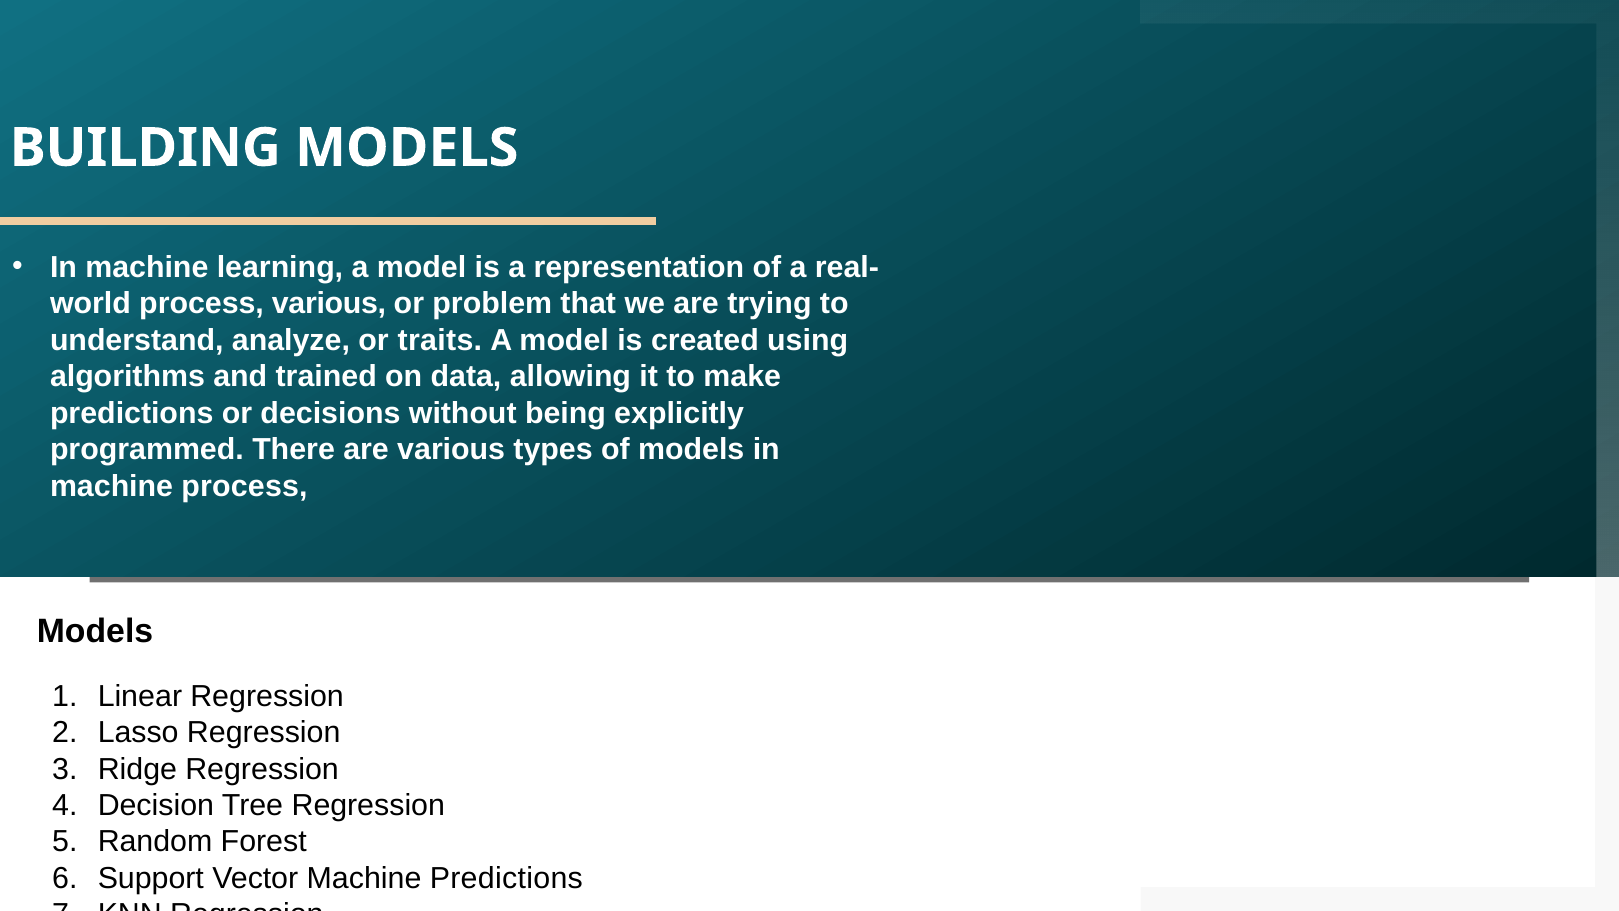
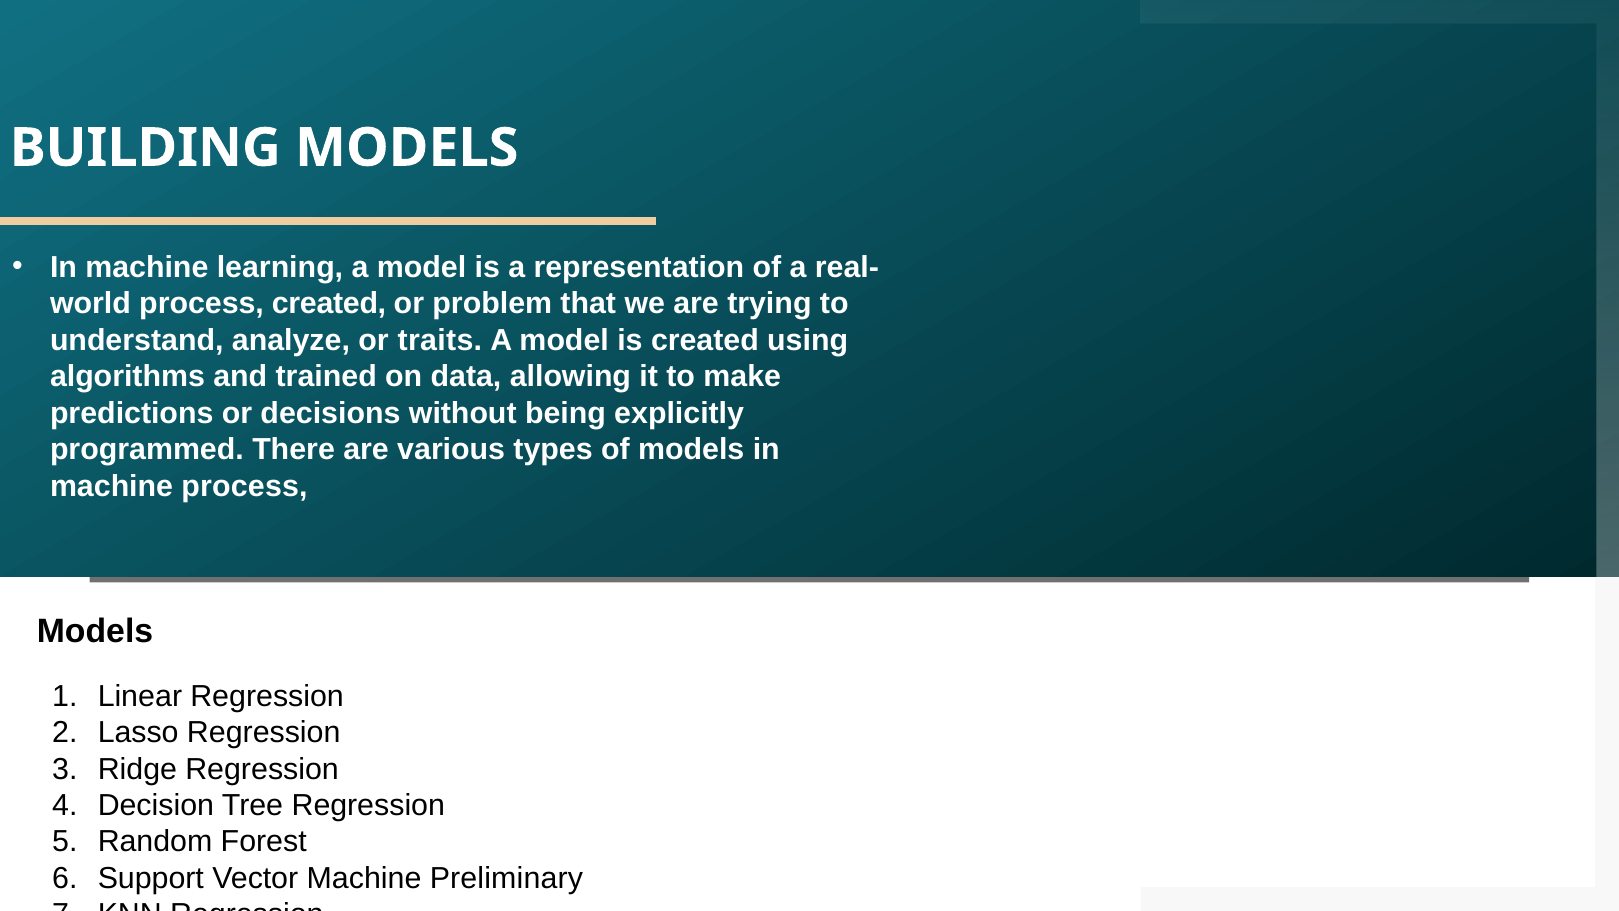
process various: various -> created
Machine Predictions: Predictions -> Preliminary
